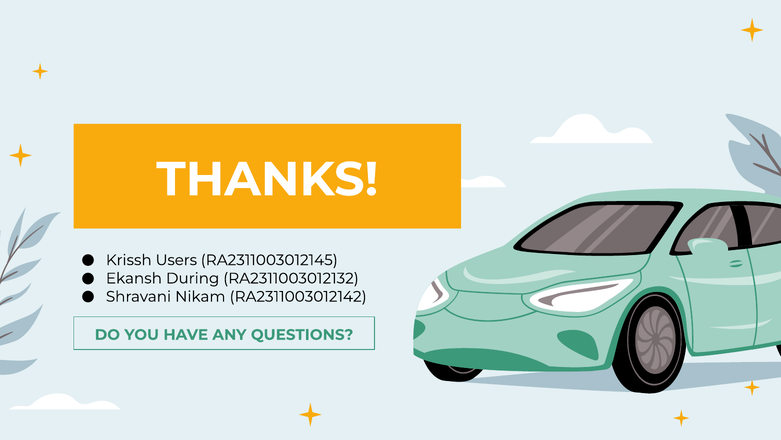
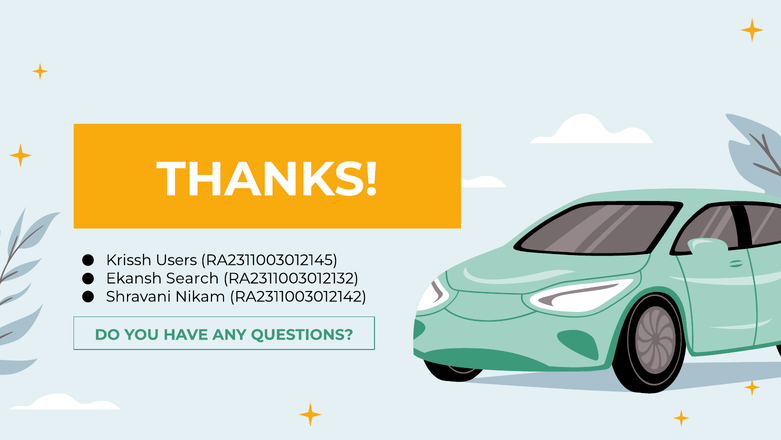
During: During -> Search
